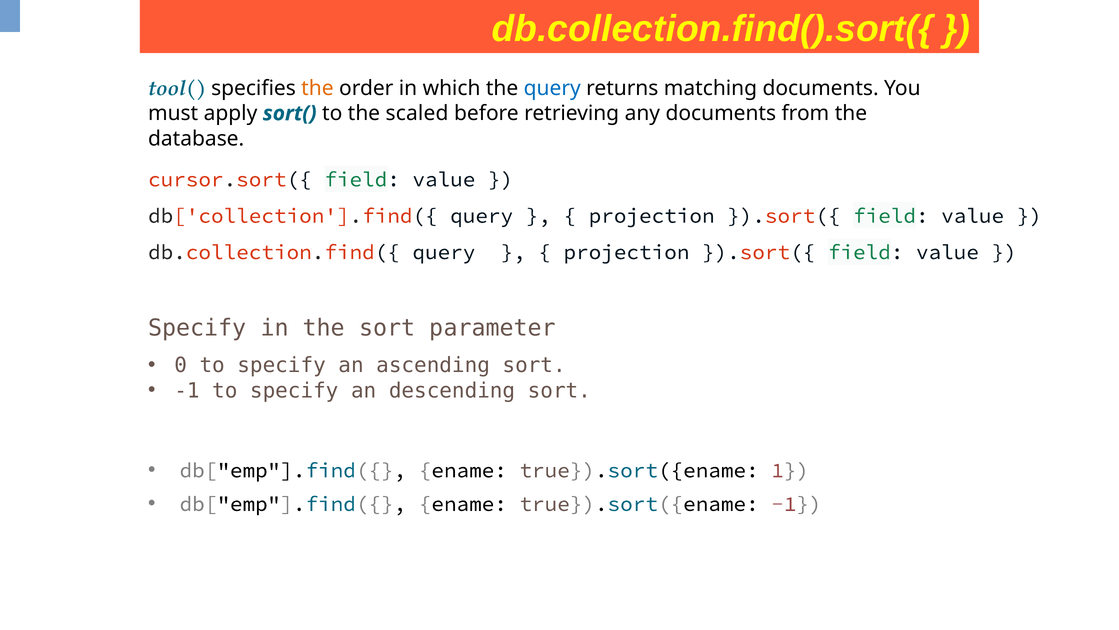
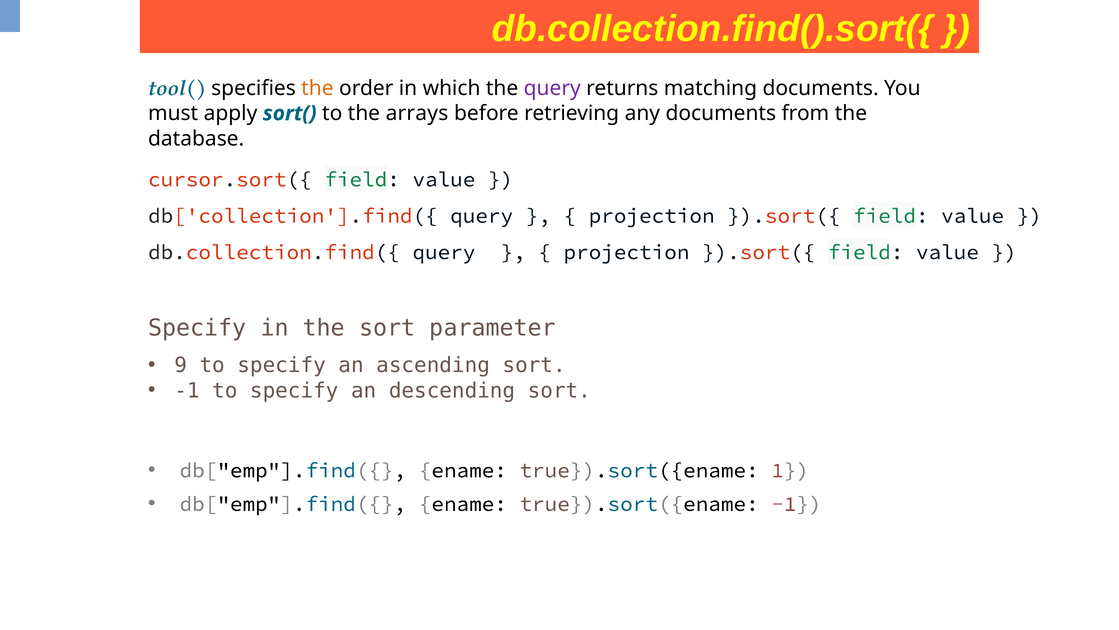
query at (552, 88) colour: blue -> purple
scaled: scaled -> arrays
0: 0 -> 9
